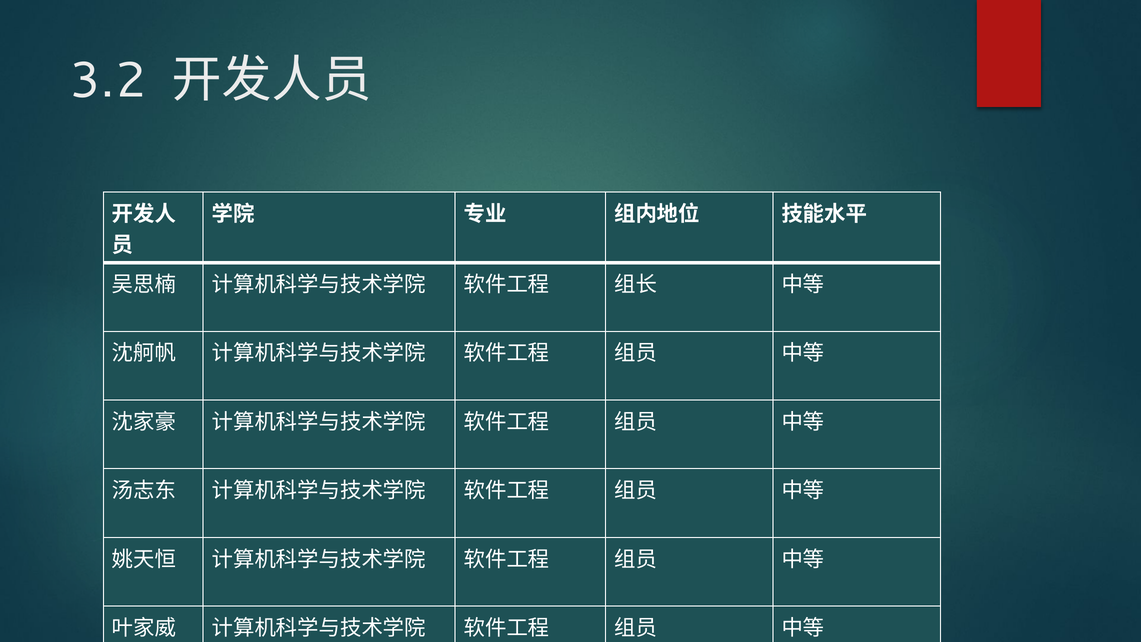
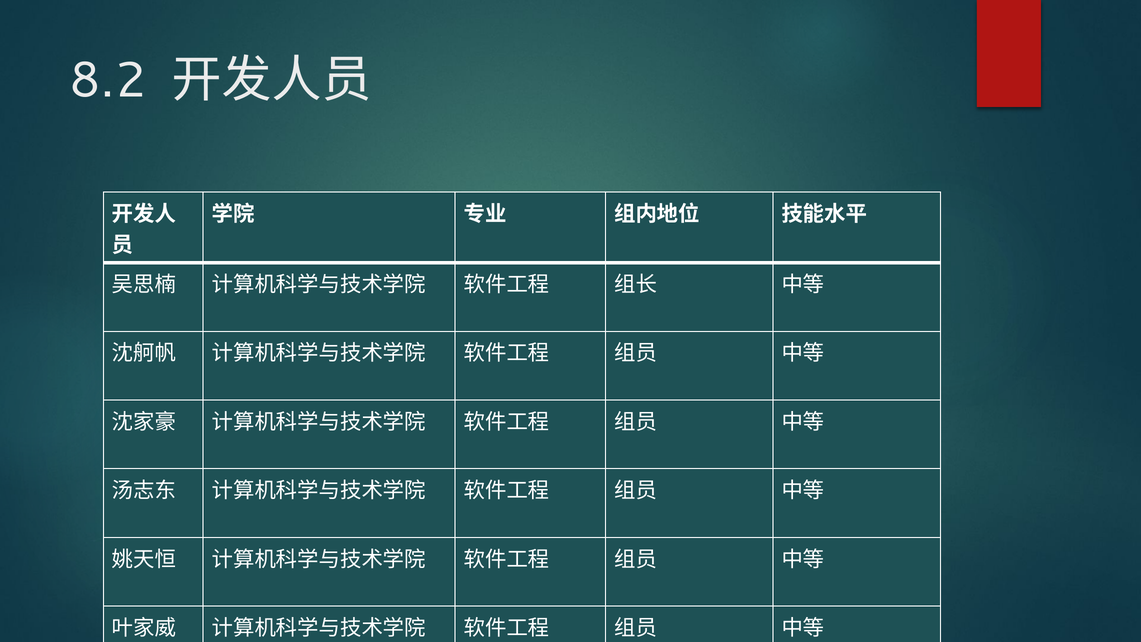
3.2: 3.2 -> 8.2
